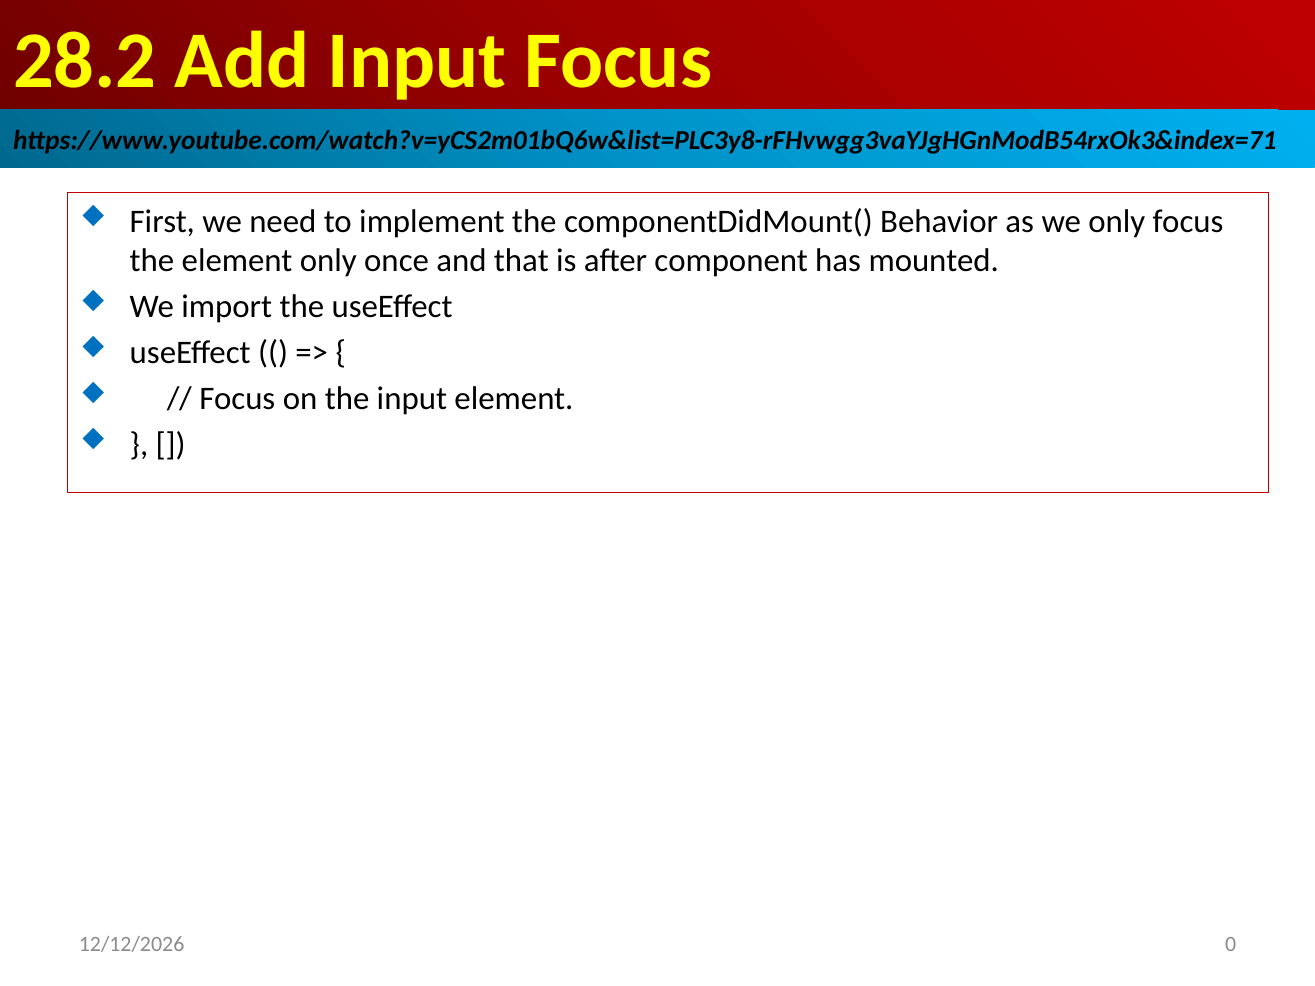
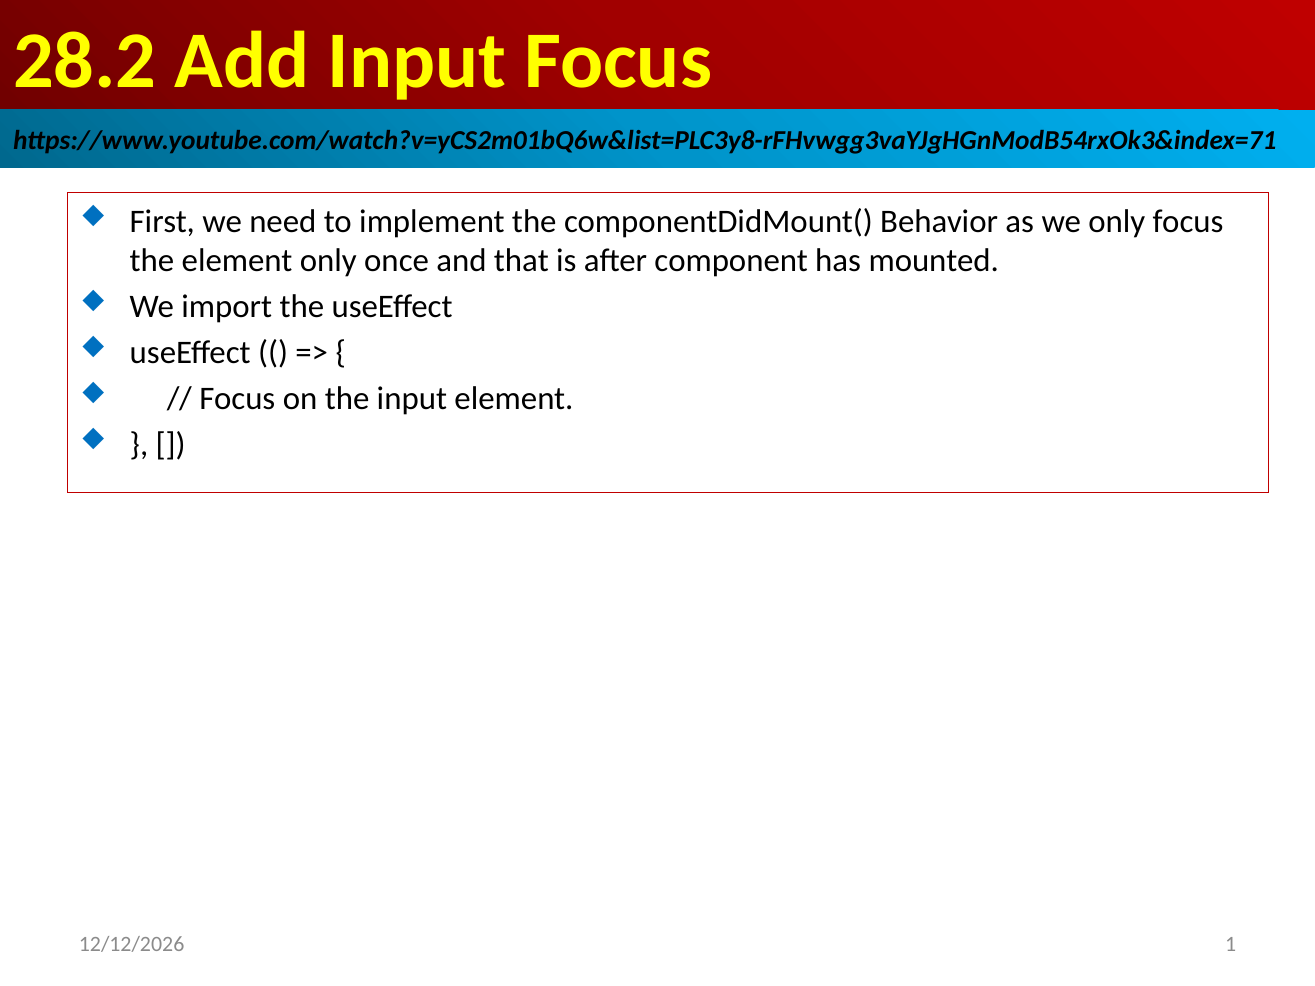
0: 0 -> 1
